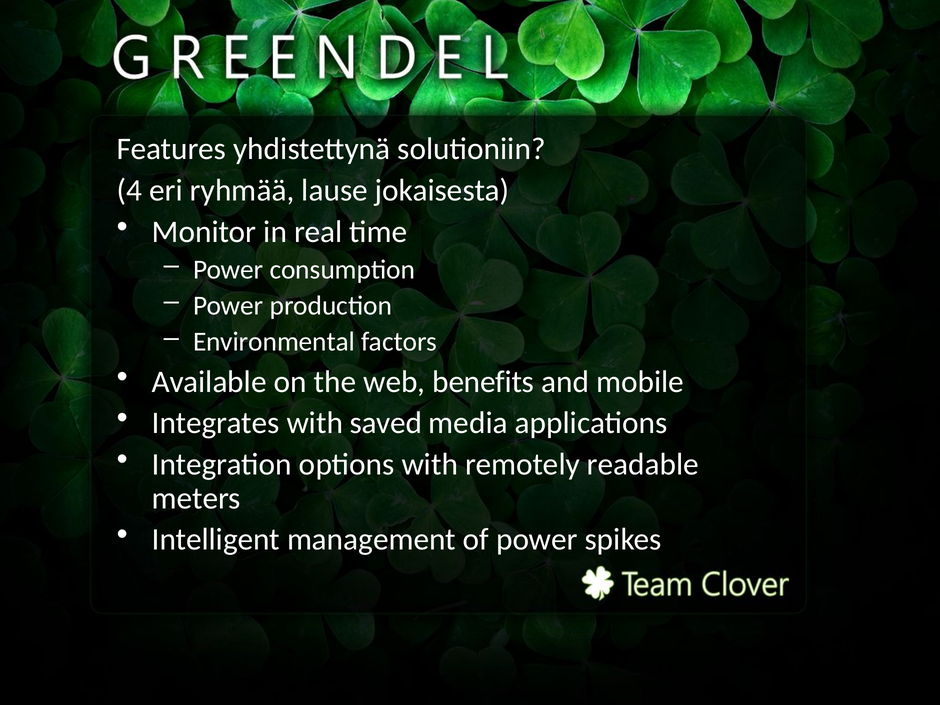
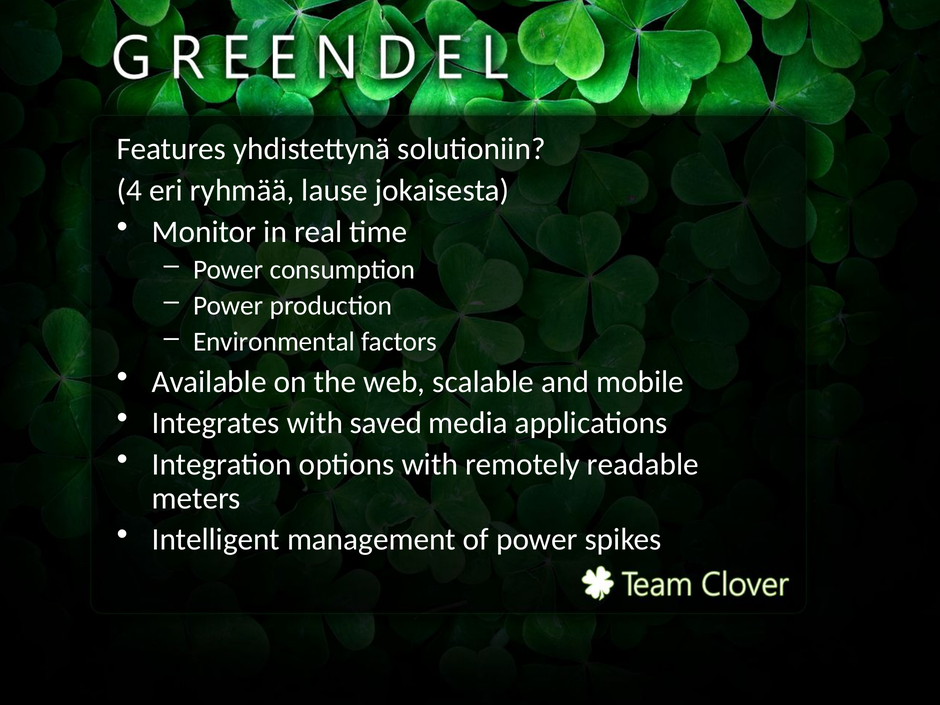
benefits: benefits -> scalable
